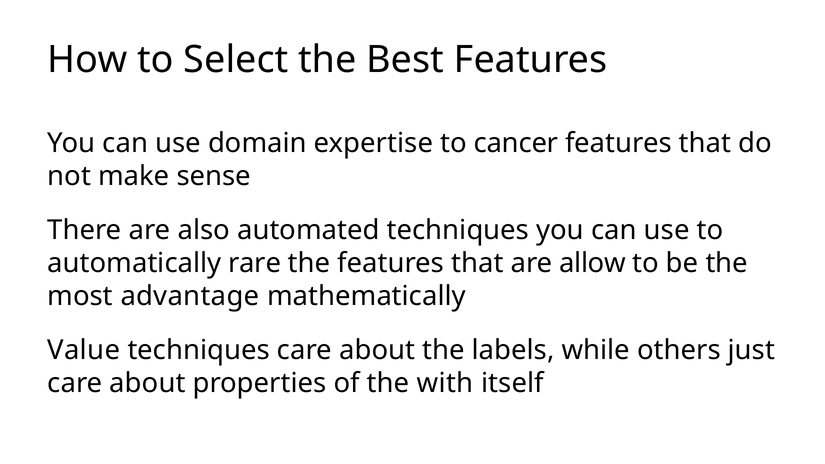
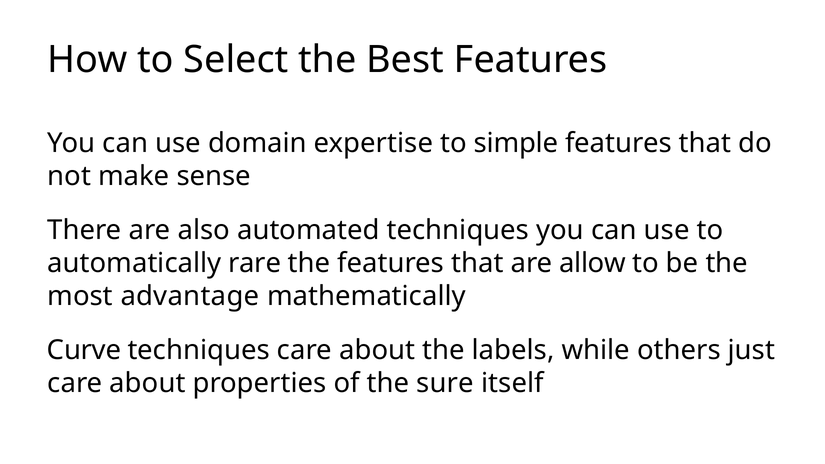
cancer: cancer -> simple
Value: Value -> Curve
with: with -> sure
